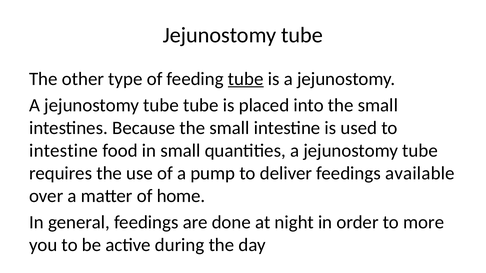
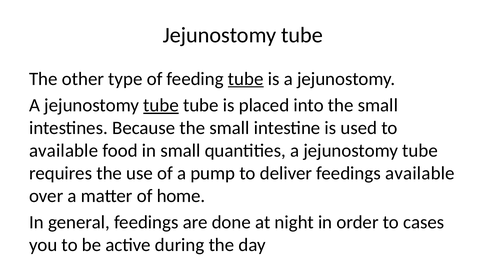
tube at (161, 105) underline: none -> present
intestine at (64, 151): intestine -> available
more: more -> cases
